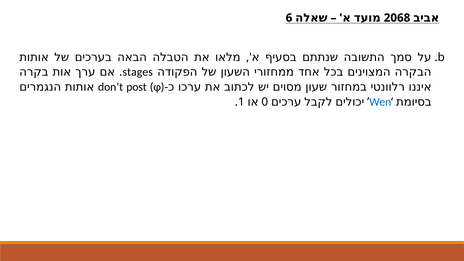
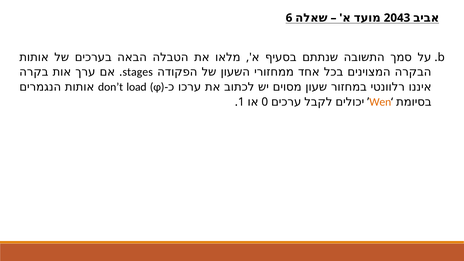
2068: 2068 -> 2043
post: post -> load
Wen colour: blue -> orange
